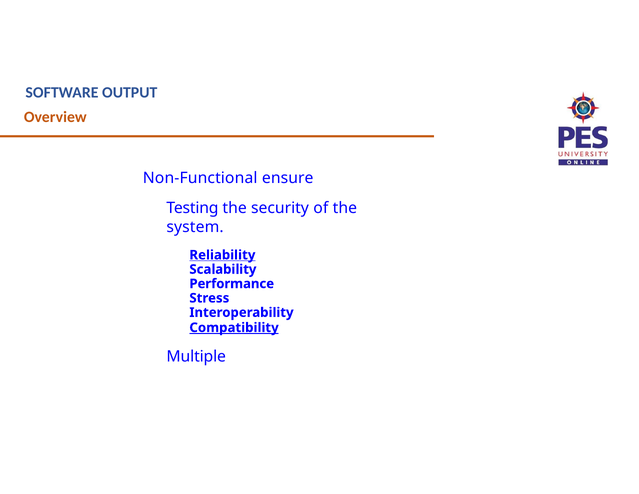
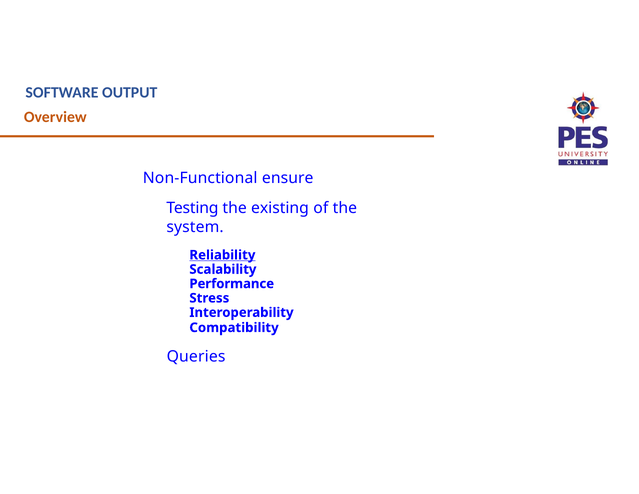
security: security -> existing
Compatibility underline: present -> none
Multiple: Multiple -> Queries
